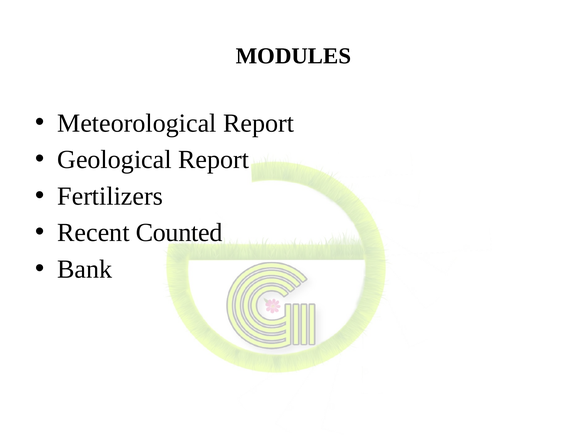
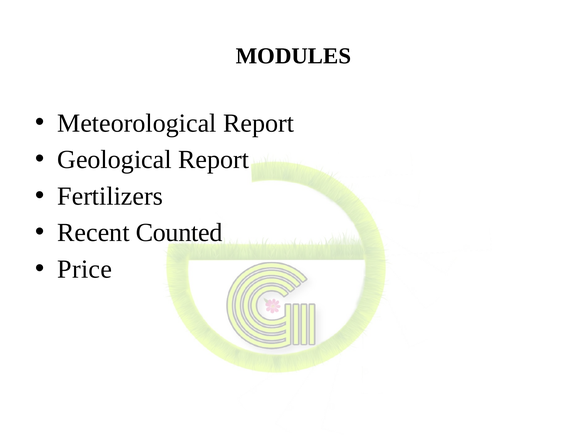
Bank: Bank -> Price
